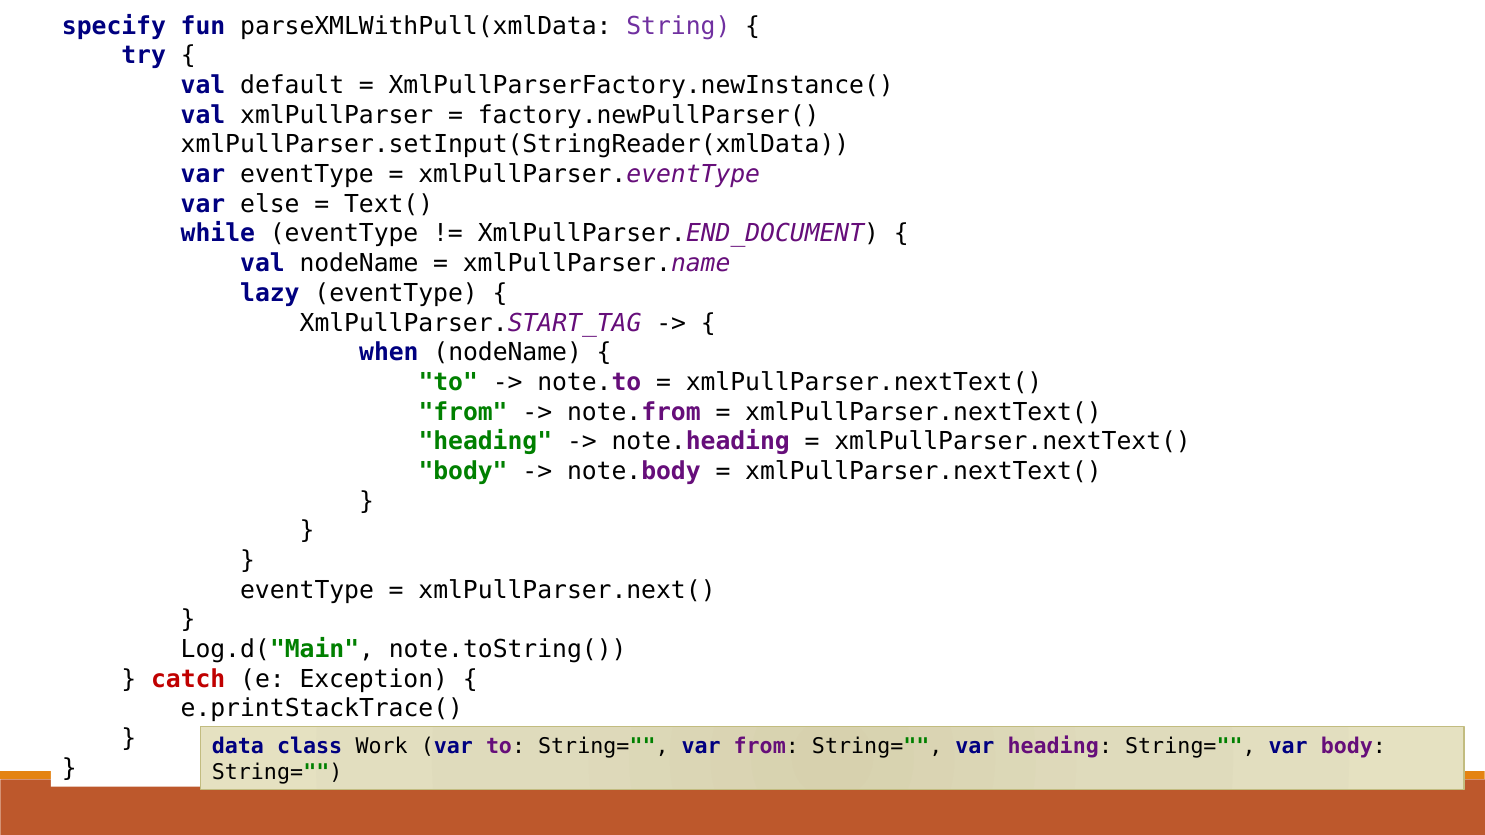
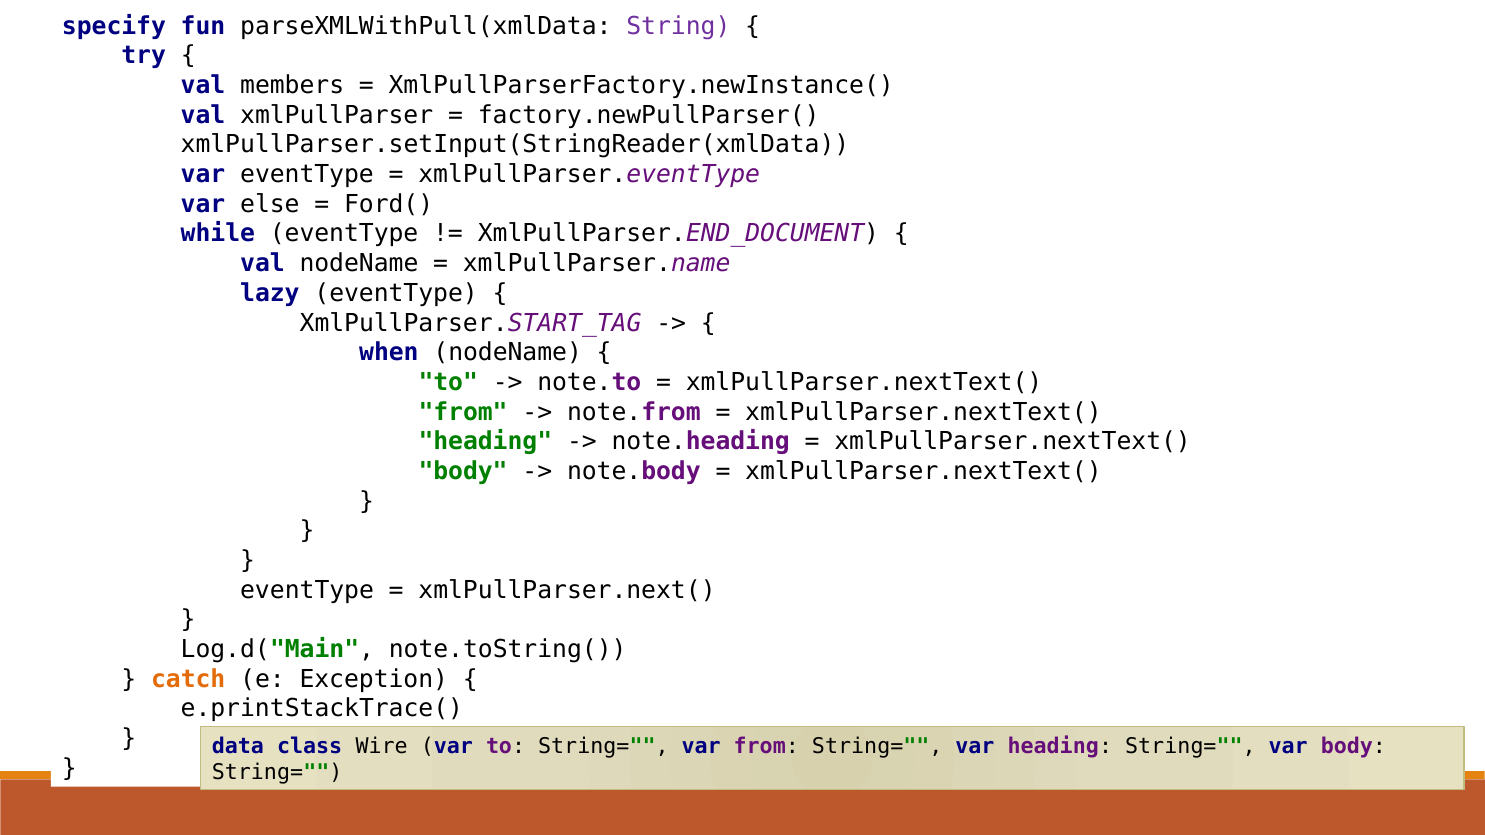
default: default -> members
Text(: Text( -> Ford(
catch colour: red -> orange
Work: Work -> Wire
